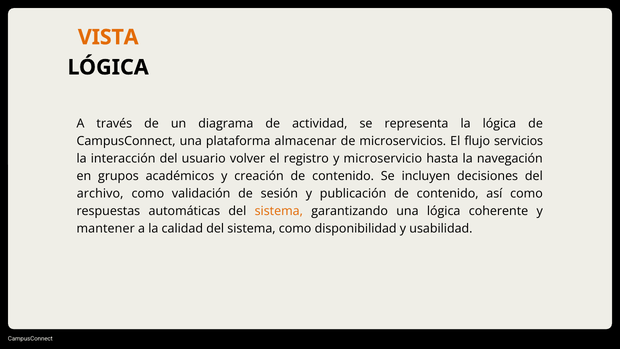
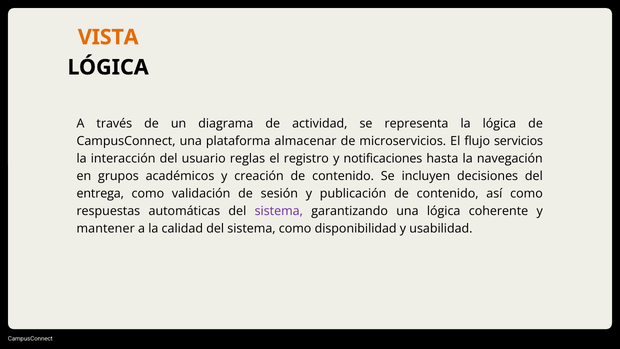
volver: volver -> reglas
microservicio: microservicio -> notificaciones
archivo: archivo -> entrega
sistema at (279, 211) colour: orange -> purple
